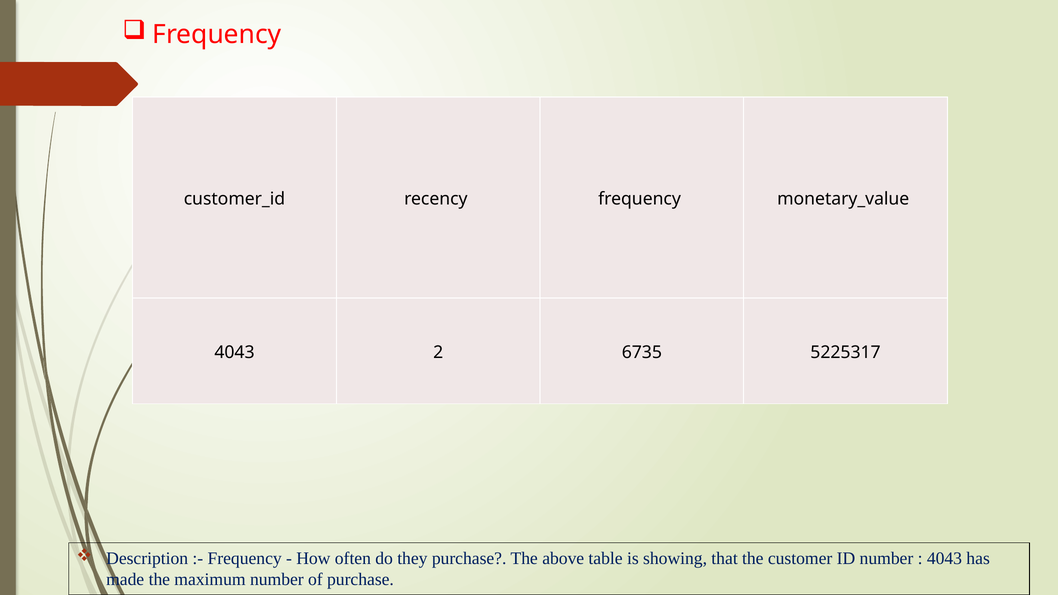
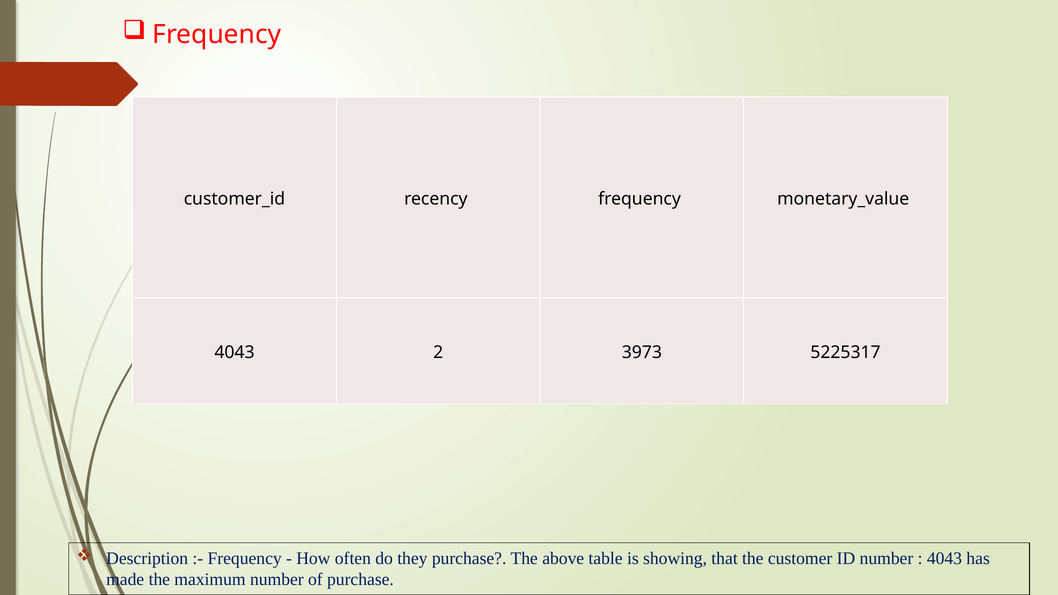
6735: 6735 -> 3973
